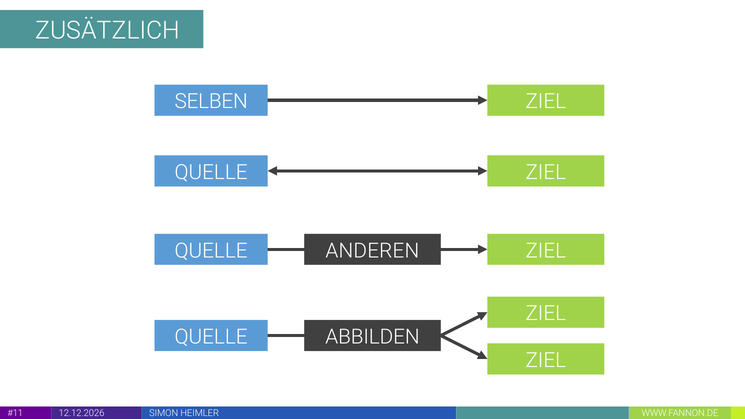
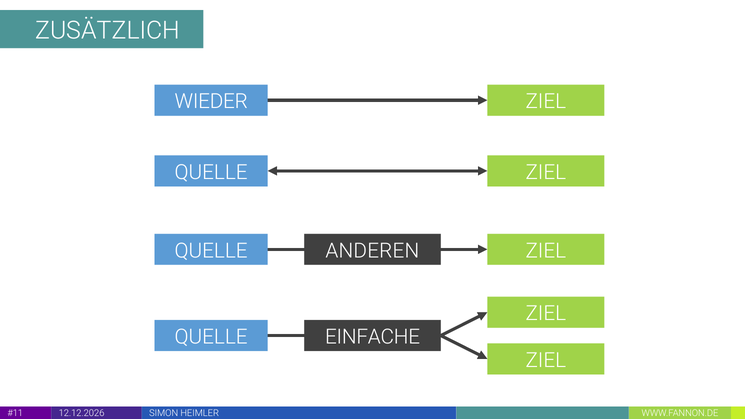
SELBEN: SELBEN -> WIEDER
ABBILDEN: ABBILDEN -> EINFACHE
